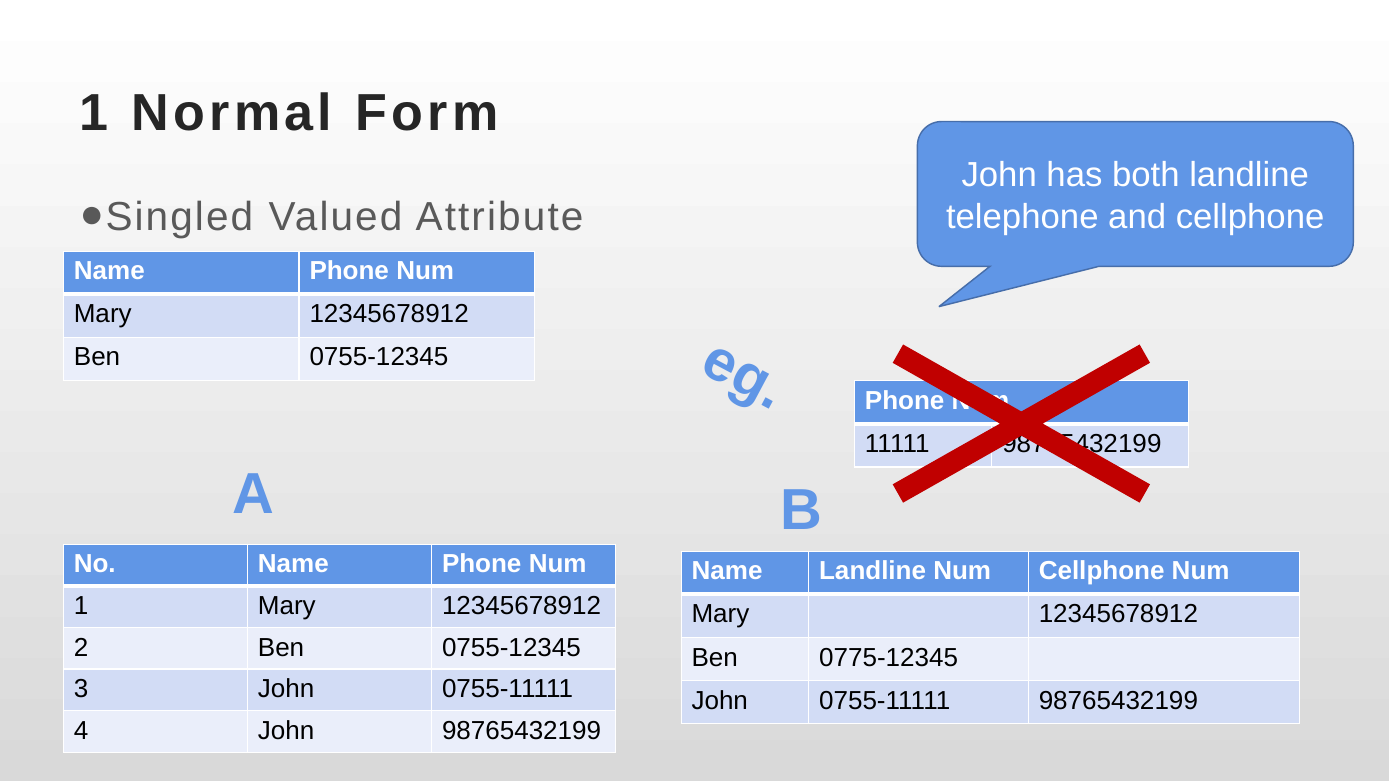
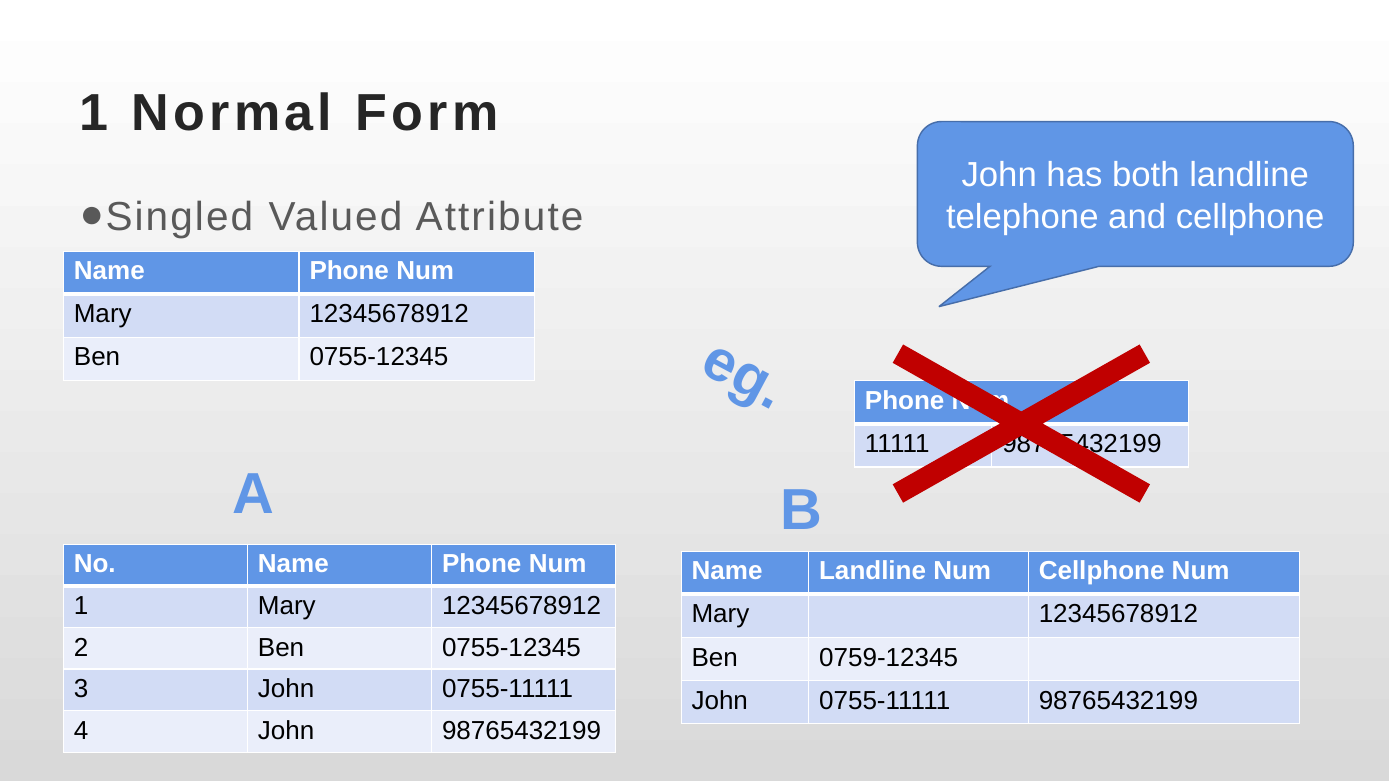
0775-12345: 0775-12345 -> 0759-12345
